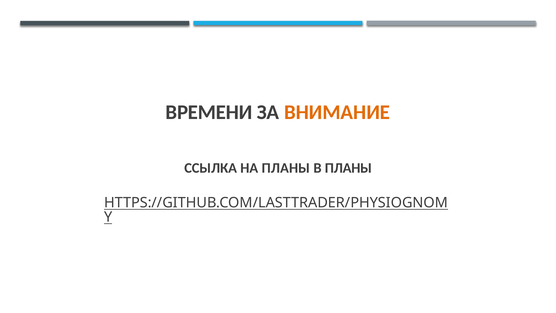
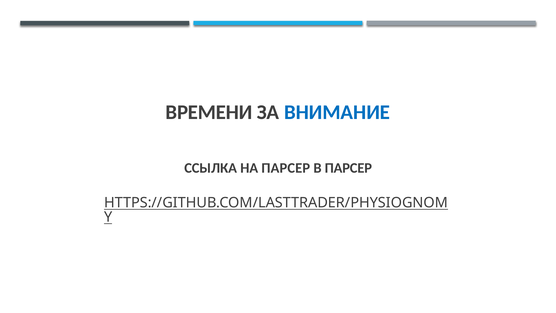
ВНИМАНИЕ colour: orange -> blue
НА ПЛАНЫ: ПЛАНЫ -> ПАРСЕР
В ПЛАНЫ: ПЛАНЫ -> ПАРСЕР
